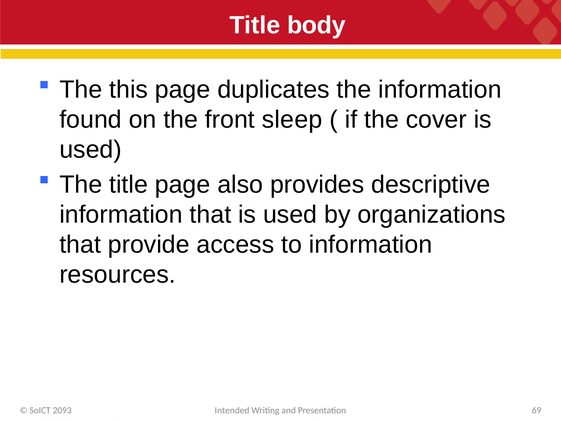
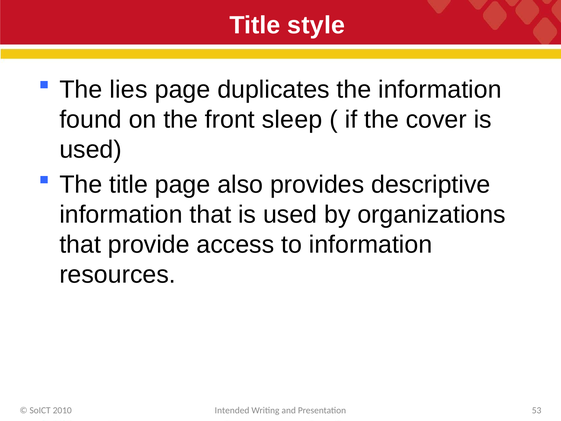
body: body -> style
this: this -> lies
69: 69 -> 53
2093: 2093 -> 2010
